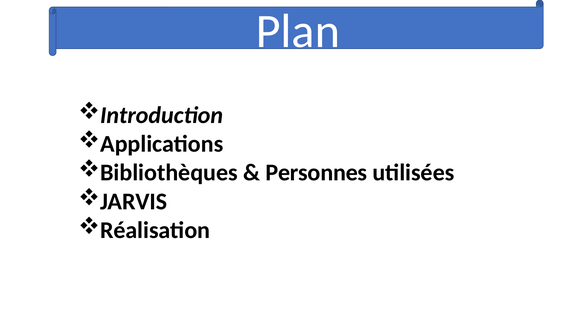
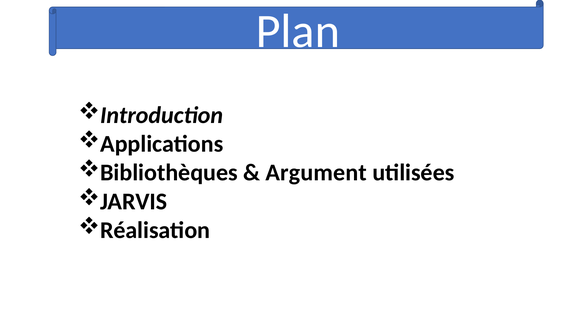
Personnes: Personnes -> Argument
